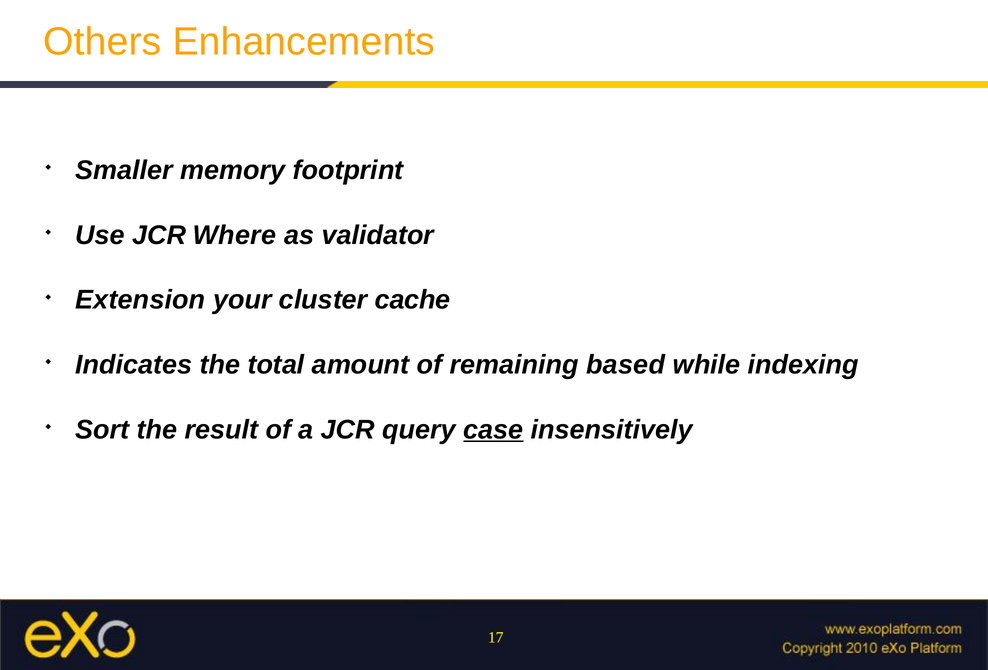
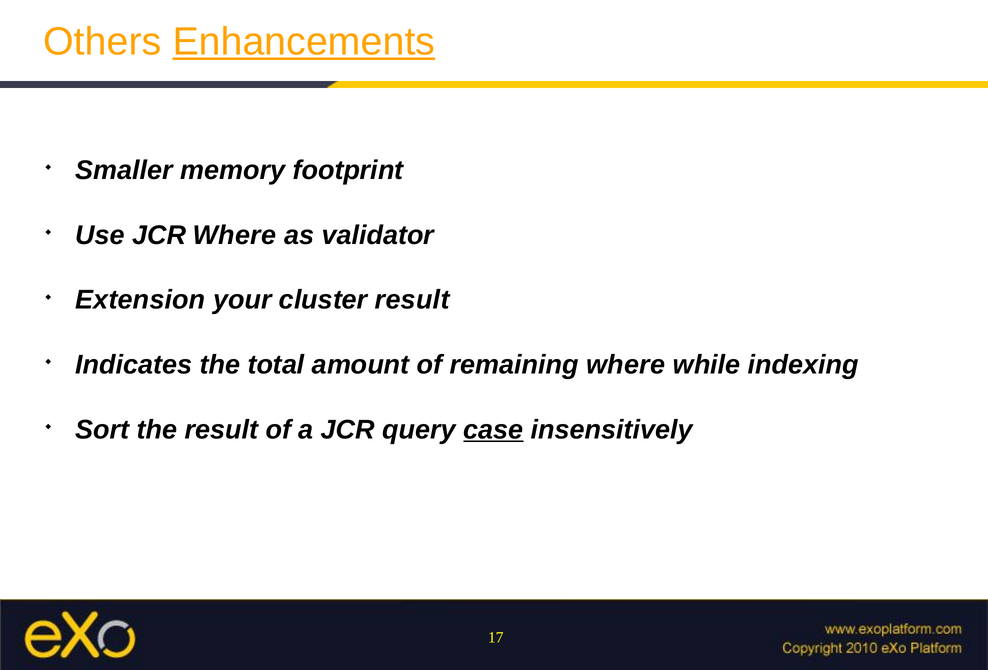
Enhancements underline: none -> present
cluster cache: cache -> result
remaining based: based -> where
